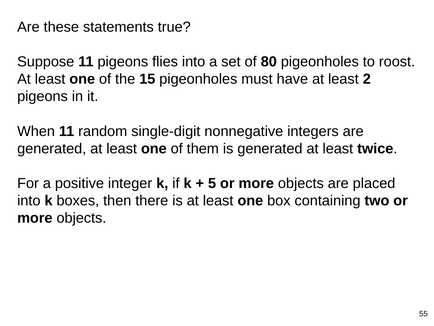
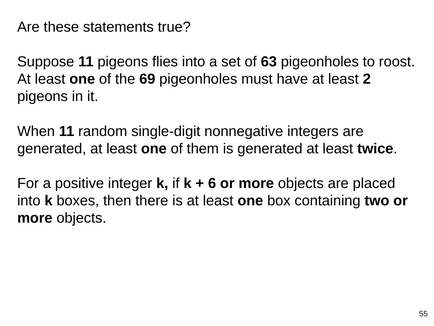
80: 80 -> 63
15: 15 -> 69
5: 5 -> 6
